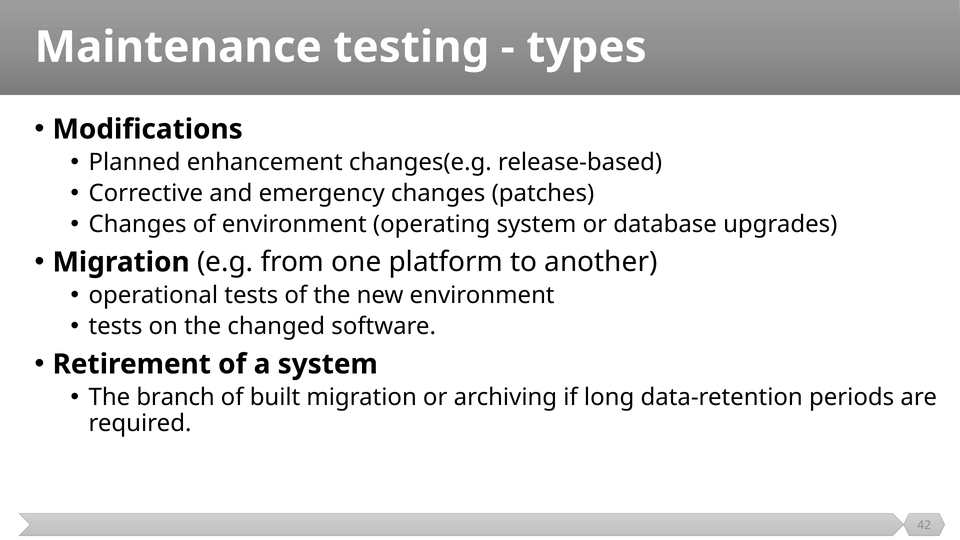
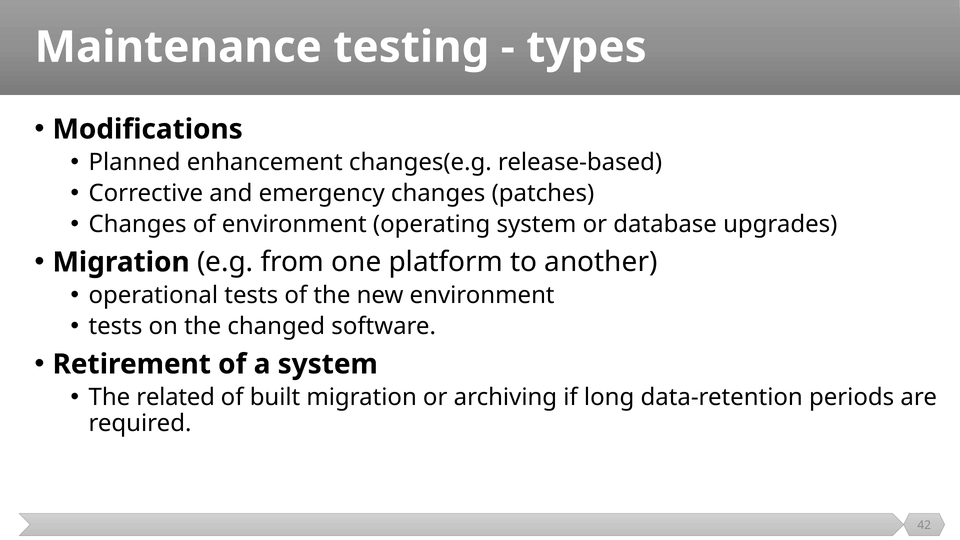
branch: branch -> related
